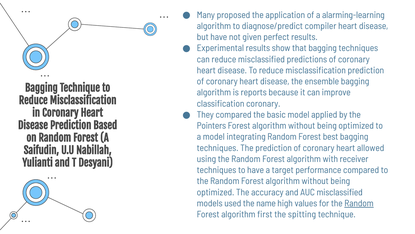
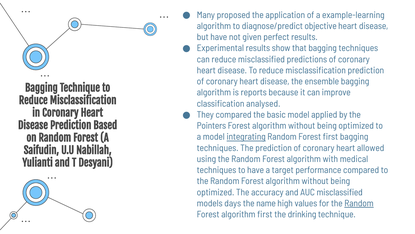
alarming-learning: alarming-learning -> example-learning
compiler: compiler -> objective
classification coronary: coronary -> analysed
integrating underline: none -> present
Forest best: best -> first
receiver: receiver -> medical
used: used -> days
spitting: spitting -> drinking
